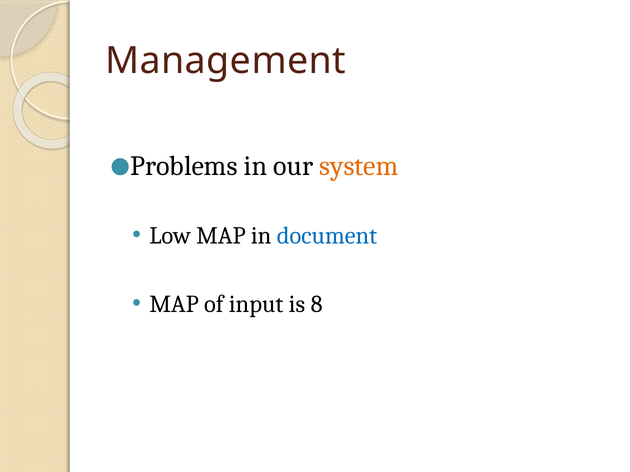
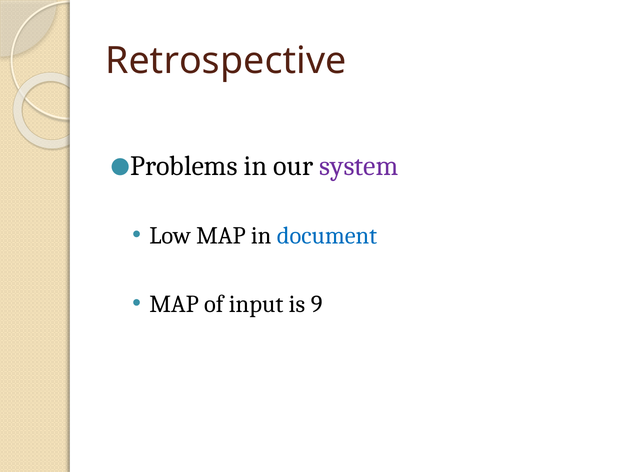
Management: Management -> Retrospective
system colour: orange -> purple
8: 8 -> 9
